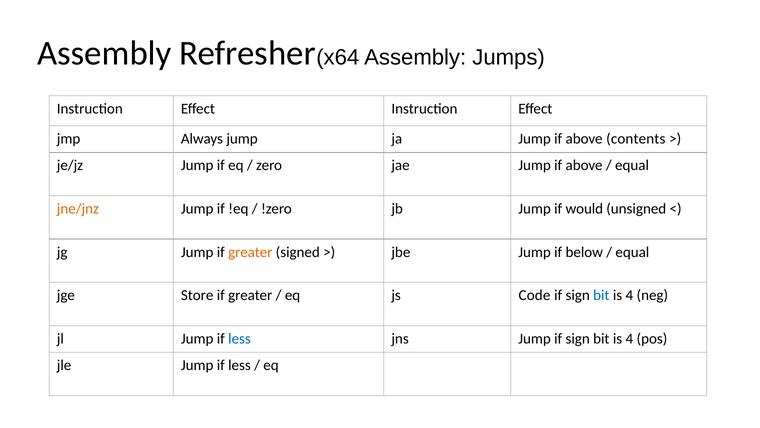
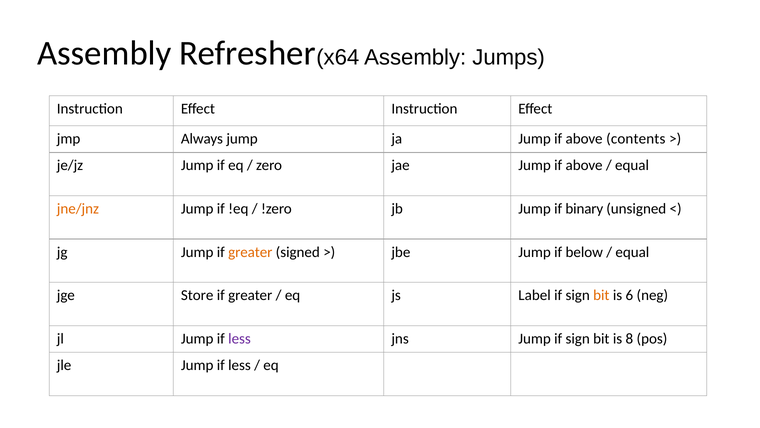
would: would -> binary
Code: Code -> Label
bit at (601, 295) colour: blue -> orange
4 at (629, 295): 4 -> 6
less at (240, 338) colour: blue -> purple
4 at (629, 338): 4 -> 8
